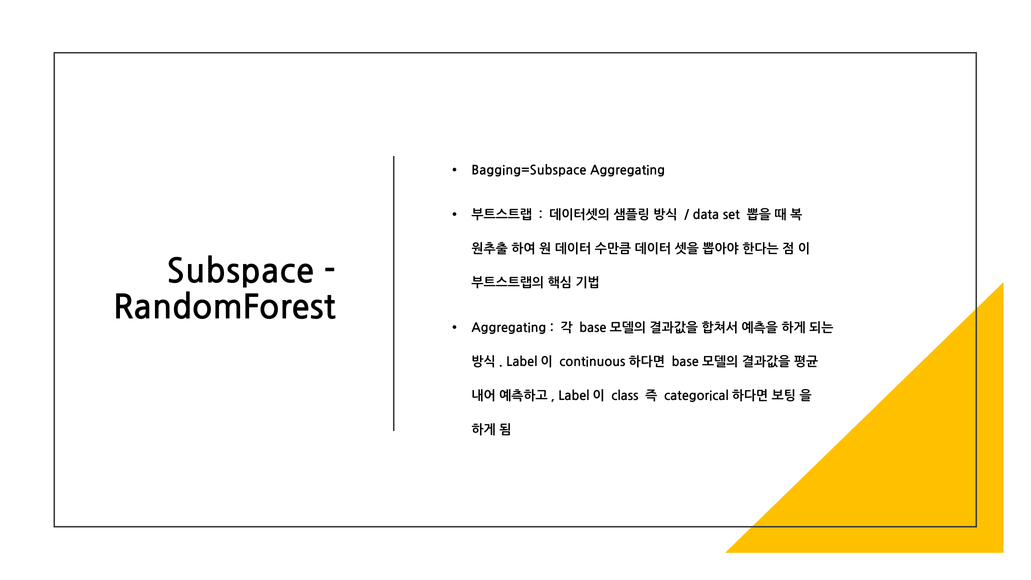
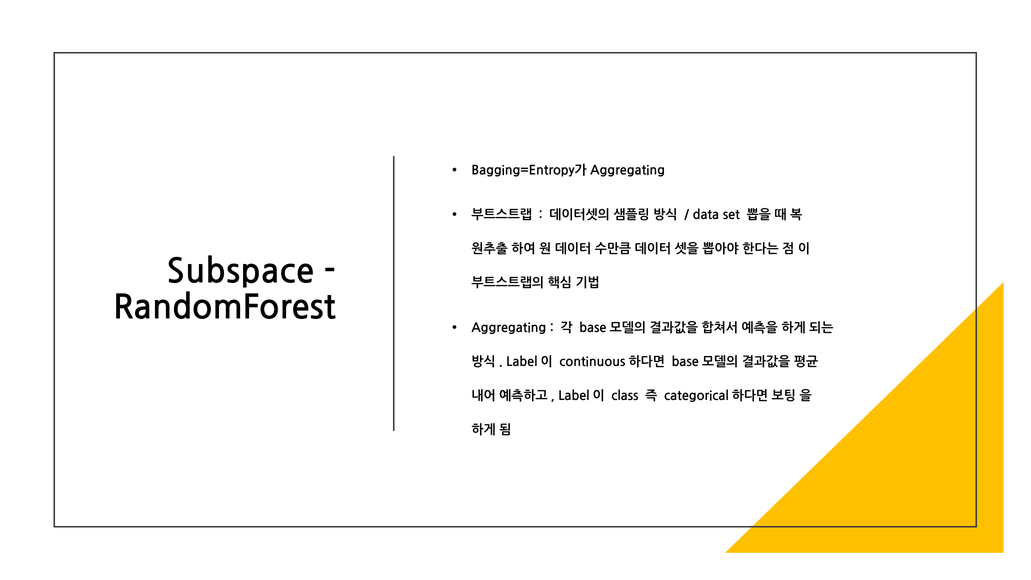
Bagging=Subspace: Bagging=Subspace -> Bagging=Entropy가
